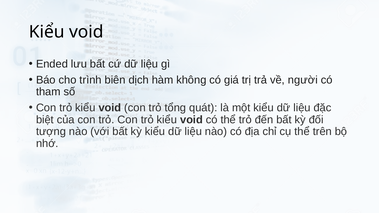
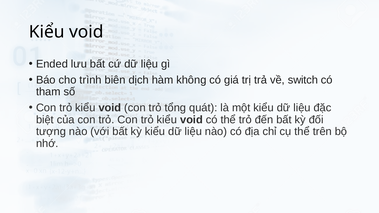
người: người -> switch
